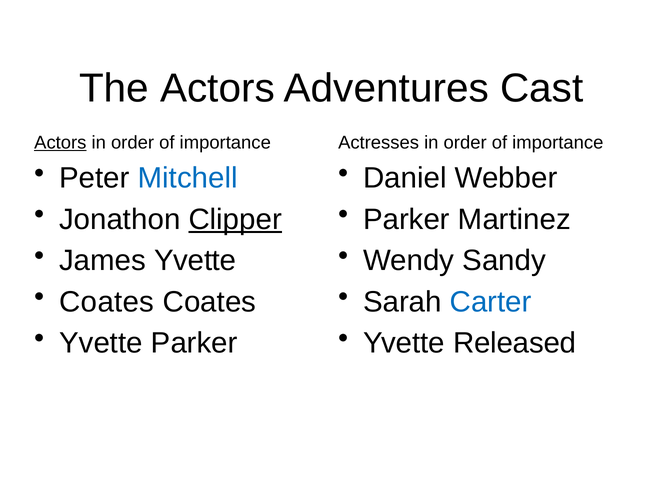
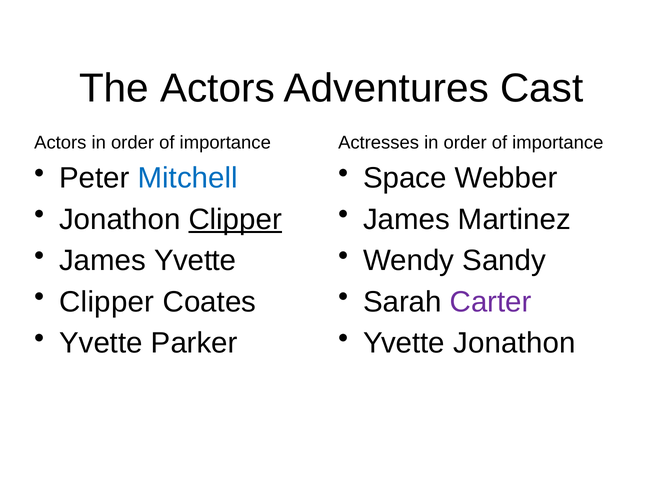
Actors at (60, 143) underline: present -> none
Daniel: Daniel -> Space
Parker at (406, 219): Parker -> James
Coates at (107, 302): Coates -> Clipper
Carter colour: blue -> purple
Yvette Released: Released -> Jonathon
